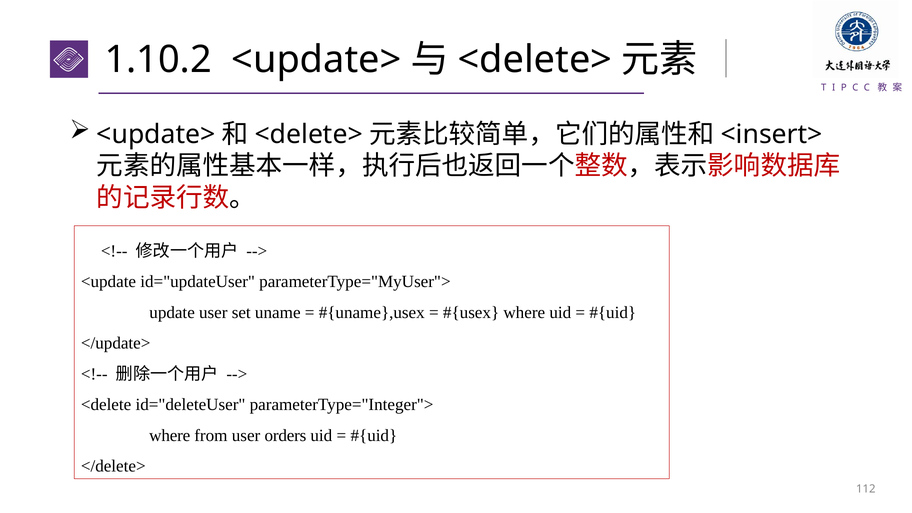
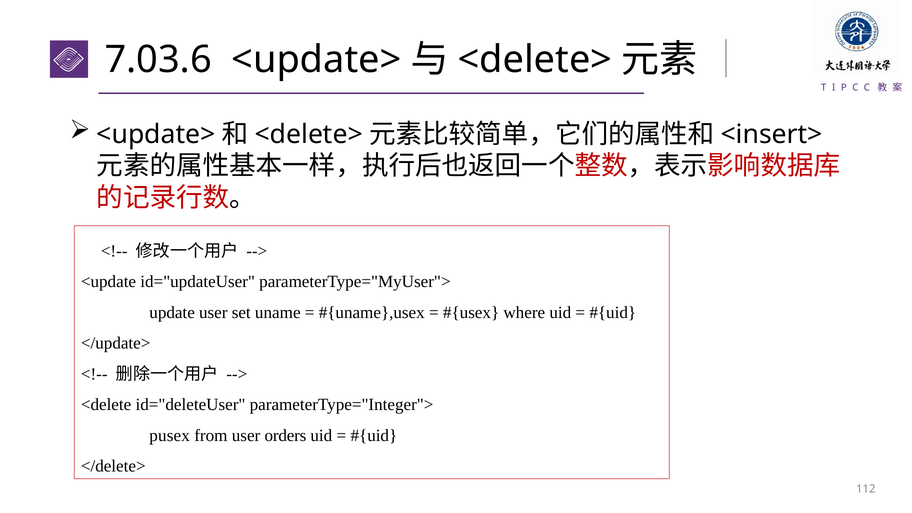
1.10.2: 1.10.2 -> 7.03.6
where at (170, 436): where -> pusex
